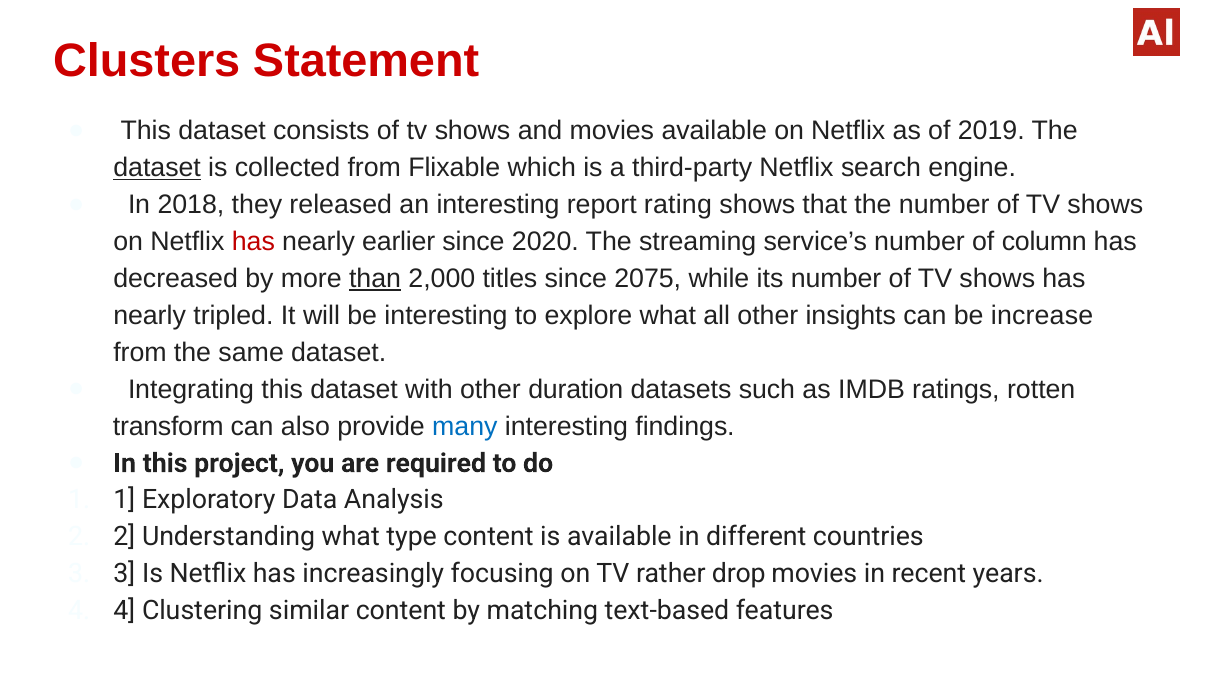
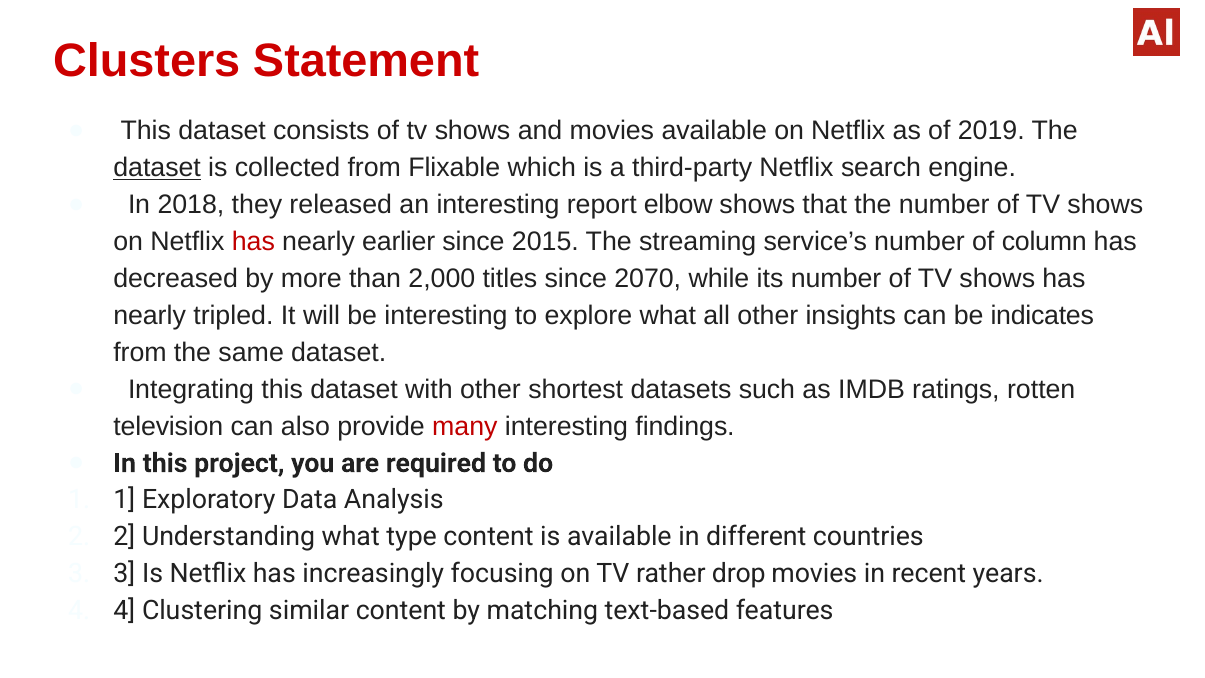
rating: rating -> elbow
2020: 2020 -> 2015
than underline: present -> none
2075: 2075 -> 2070
increase: increase -> indicates
duration: duration -> shortest
transform: transform -> television
many colour: blue -> red
